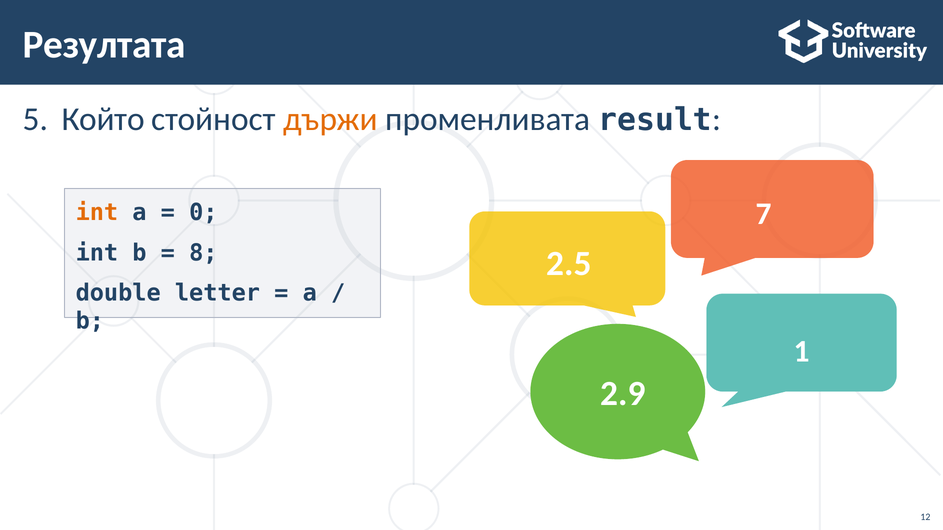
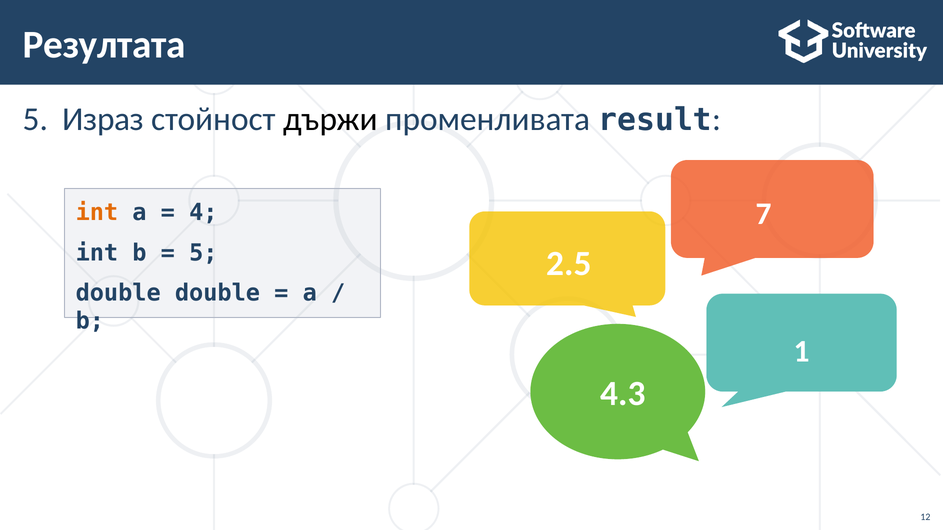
Който: Който -> Израз
държи colour: orange -> black
0: 0 -> 4
8 at (203, 253): 8 -> 5
double letter: letter -> double
2.9: 2.9 -> 4.3
